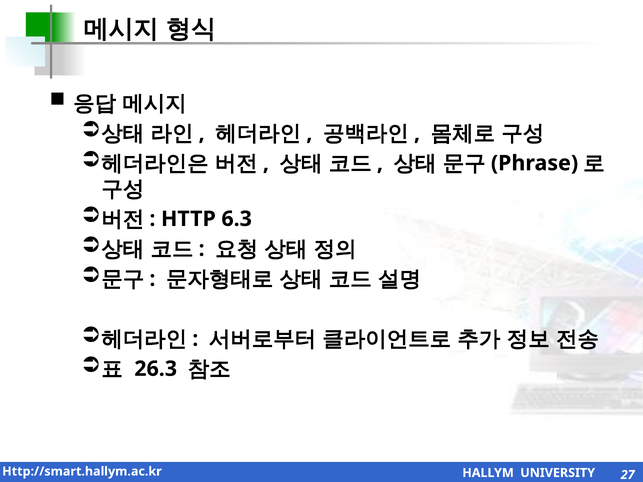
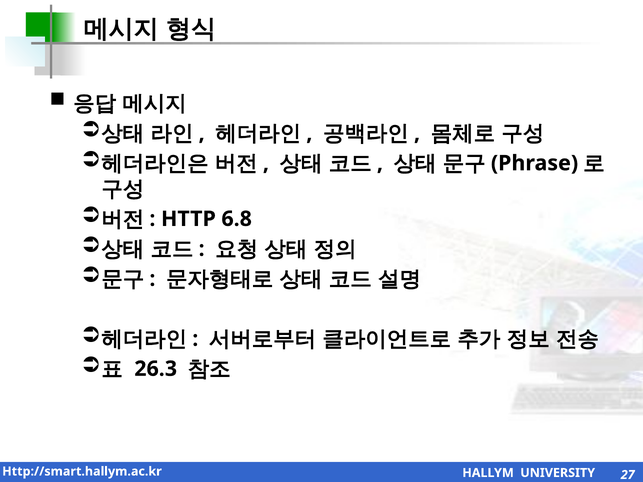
6.3: 6.3 -> 6.8
